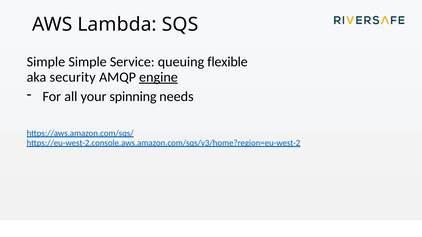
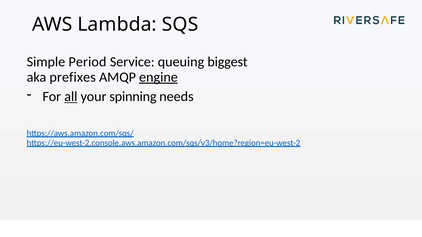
Simple Simple: Simple -> Period
flexible: flexible -> biggest
security: security -> prefixes
all underline: none -> present
